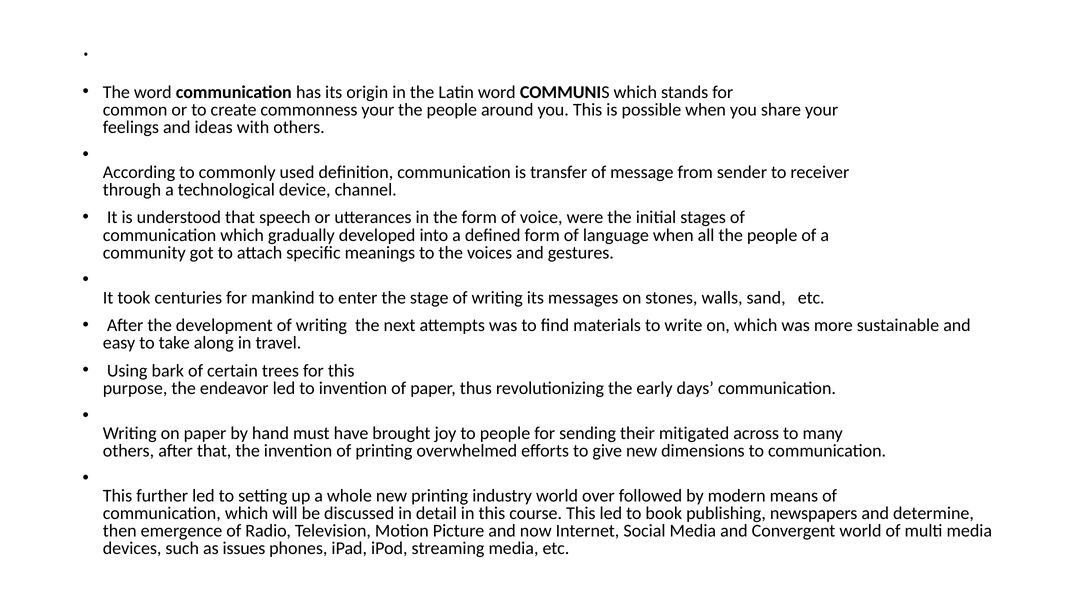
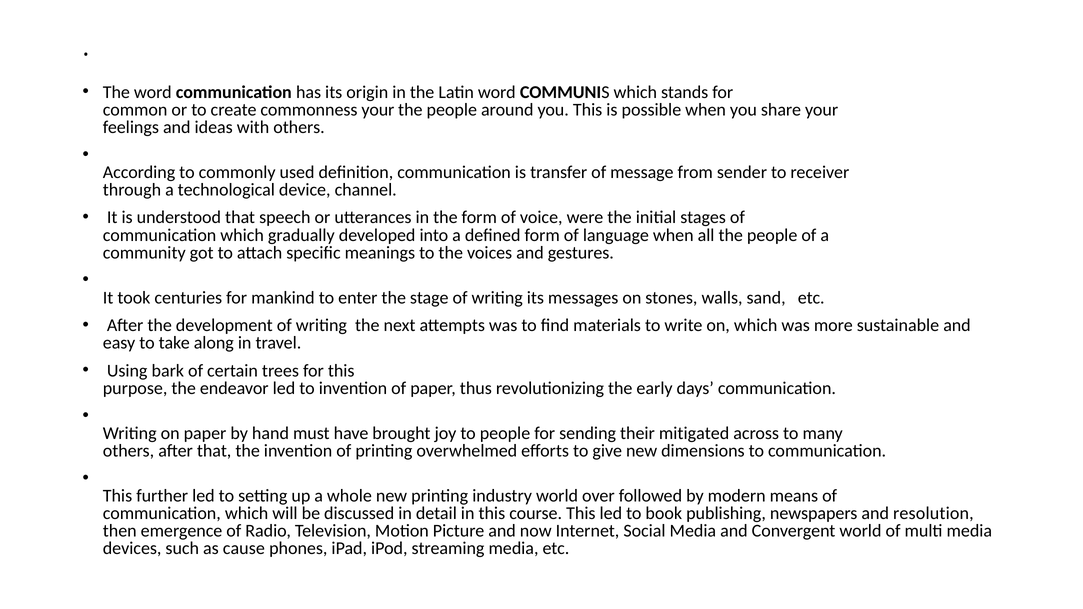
determine: determine -> resolution
issues: issues -> cause
